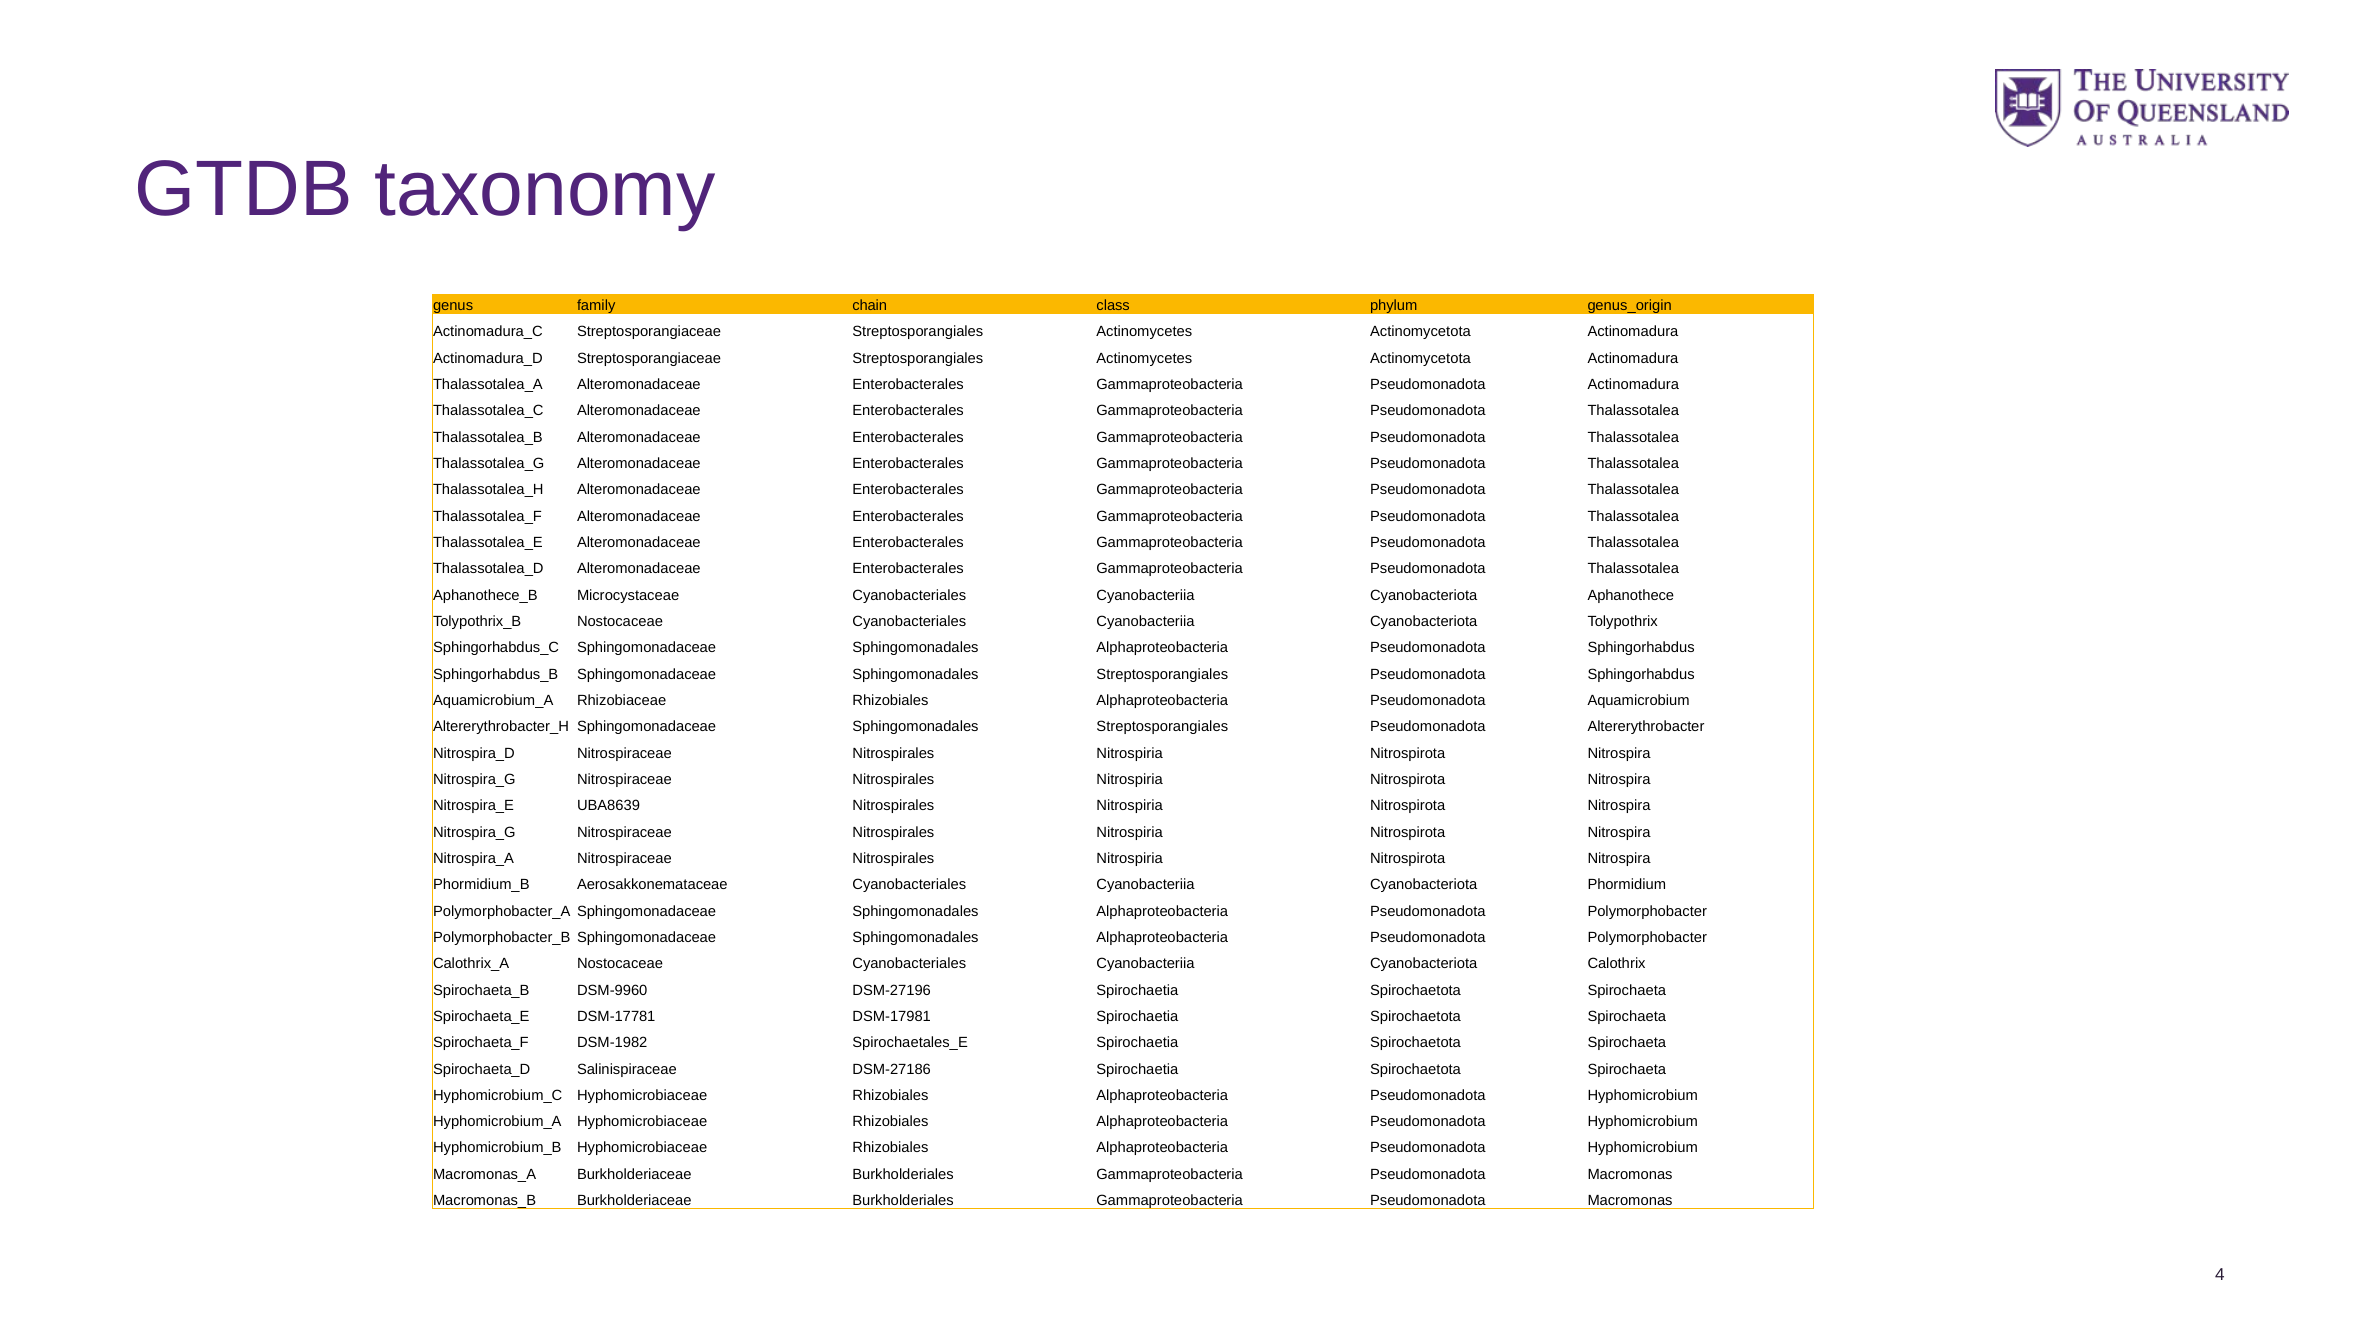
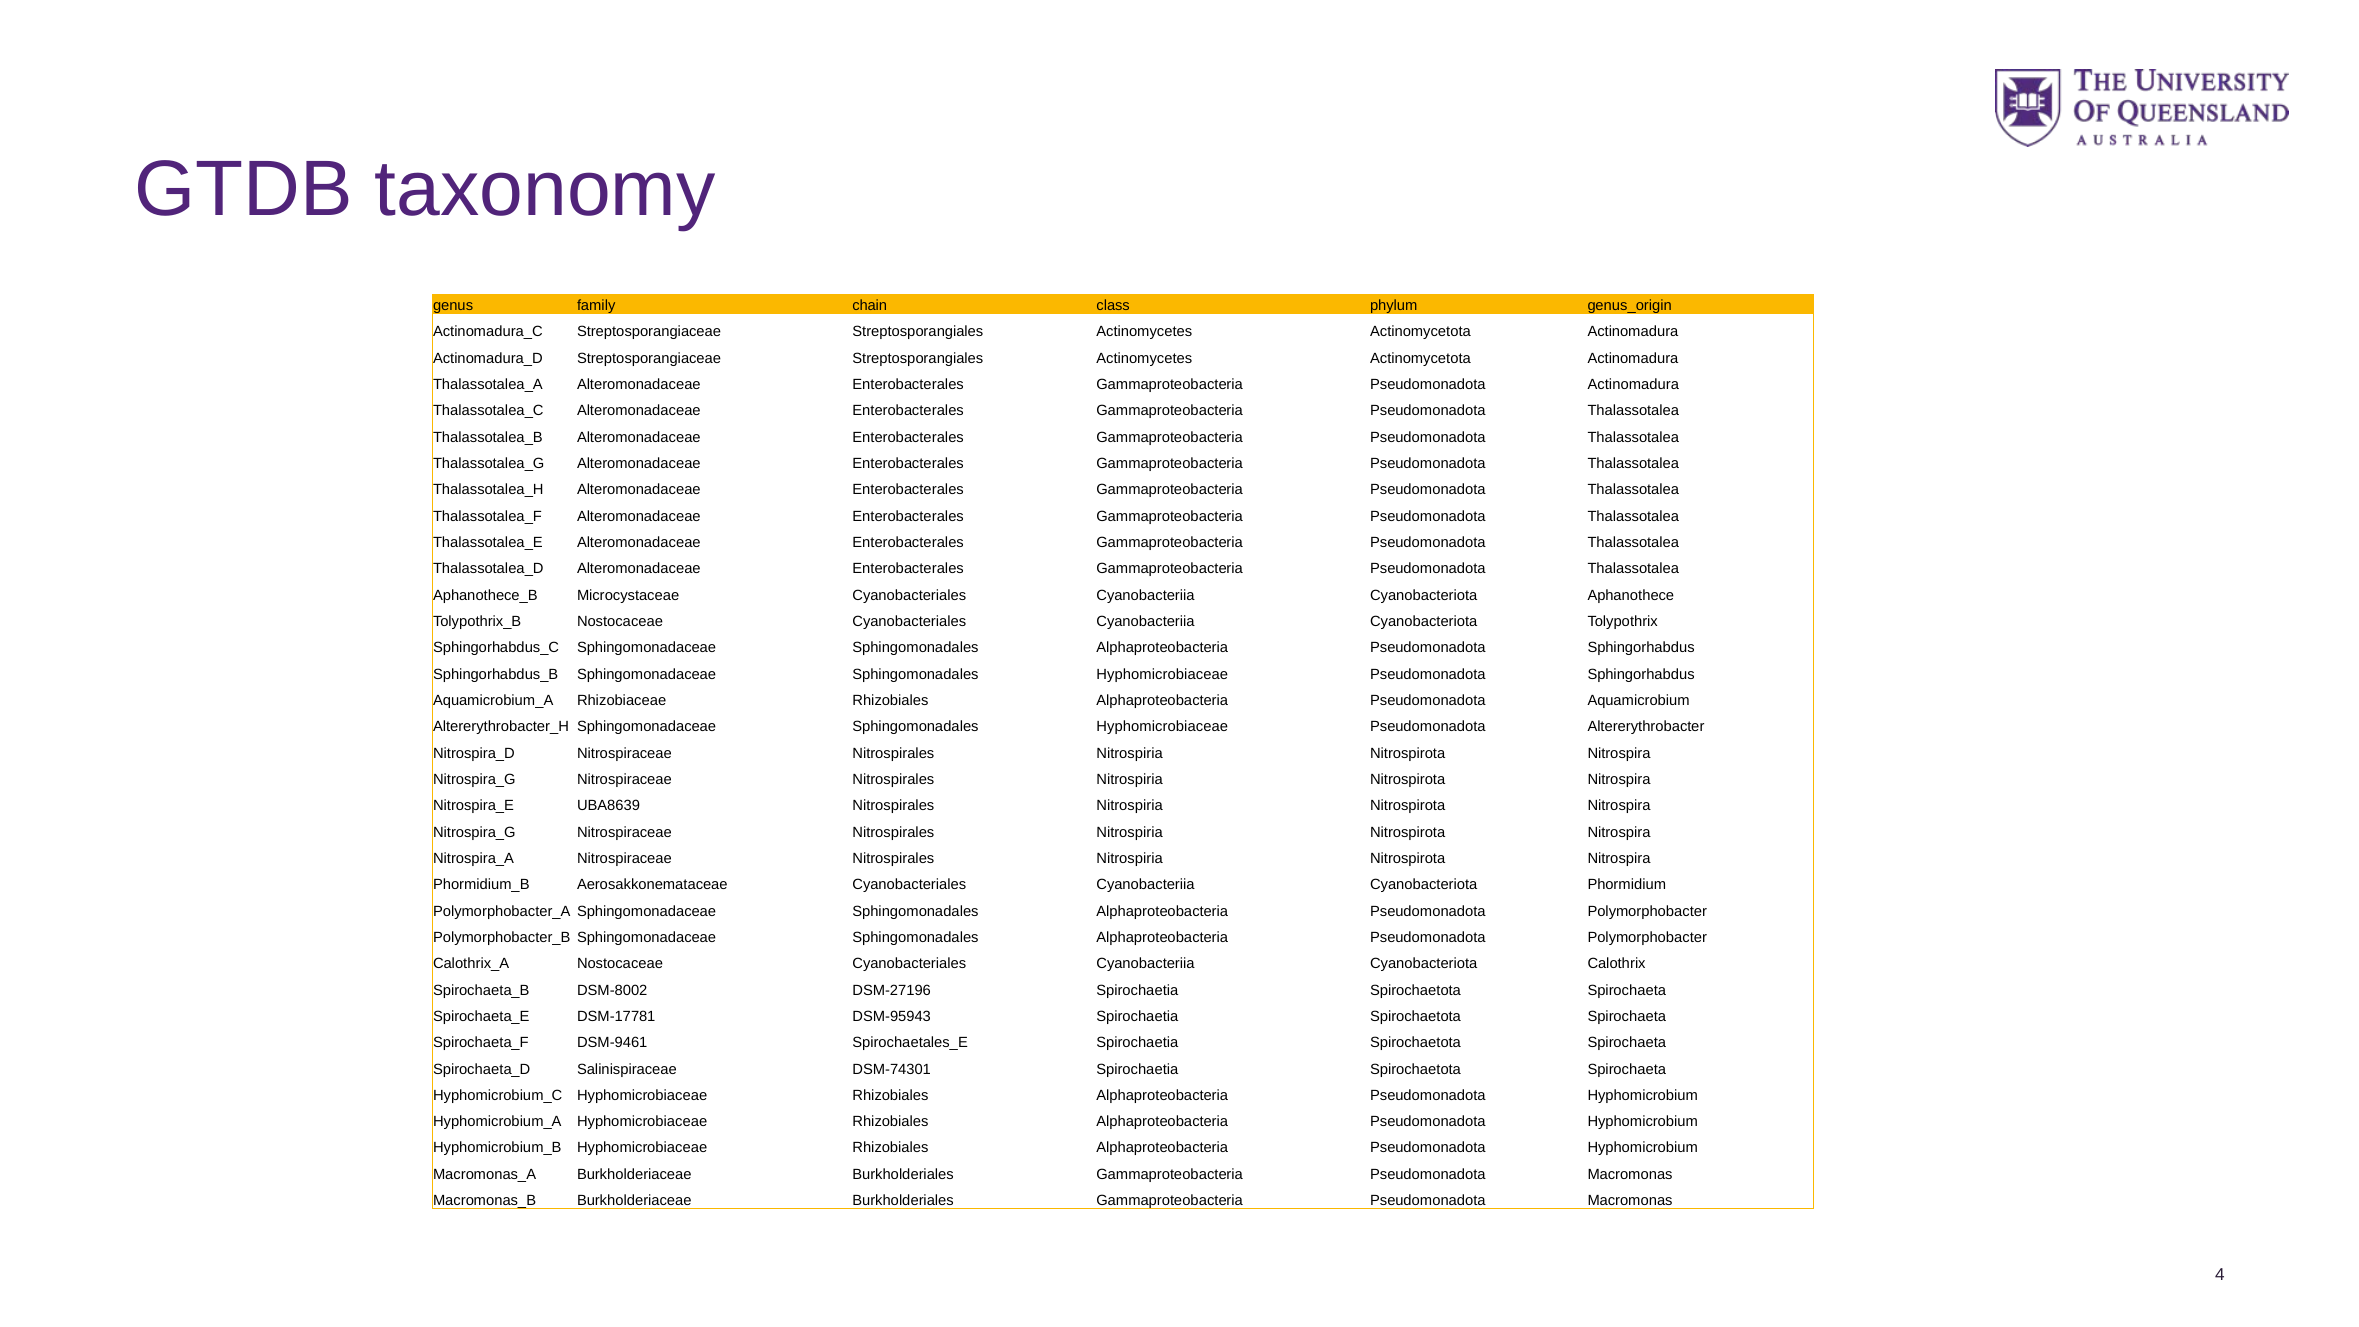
Streptosporangiales at (1162, 674): Streptosporangiales -> Hyphomicrobiaceae
Streptosporangiales at (1162, 727): Streptosporangiales -> Hyphomicrobiaceae
DSM-9960: DSM-9960 -> DSM-8002
DSM-17981: DSM-17981 -> DSM-95943
DSM-1982: DSM-1982 -> DSM-9461
DSM-27186: DSM-27186 -> DSM-74301
